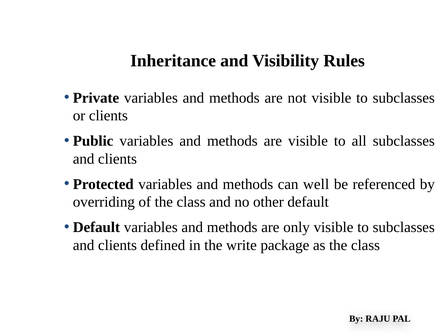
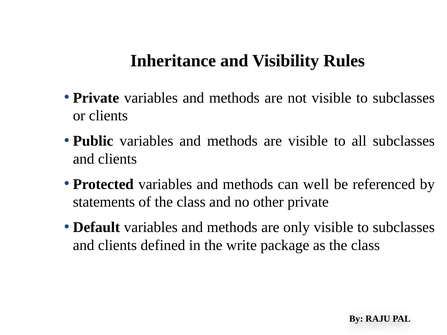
overriding: overriding -> statements
other default: default -> private
